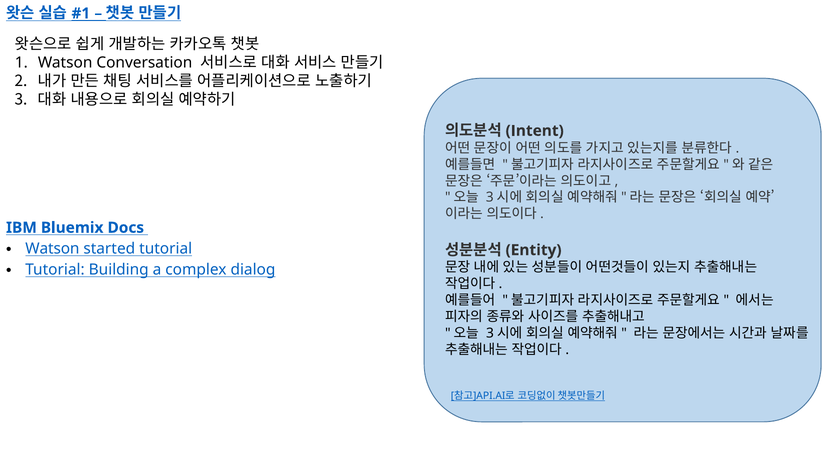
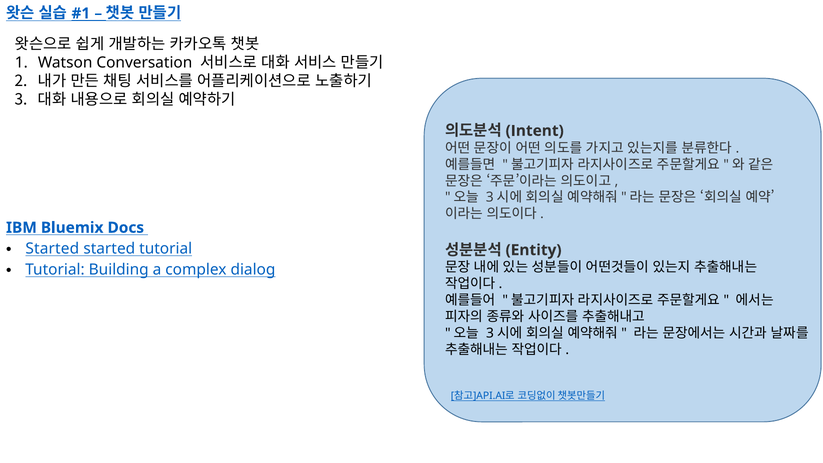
Watson at (52, 249): Watson -> Started
